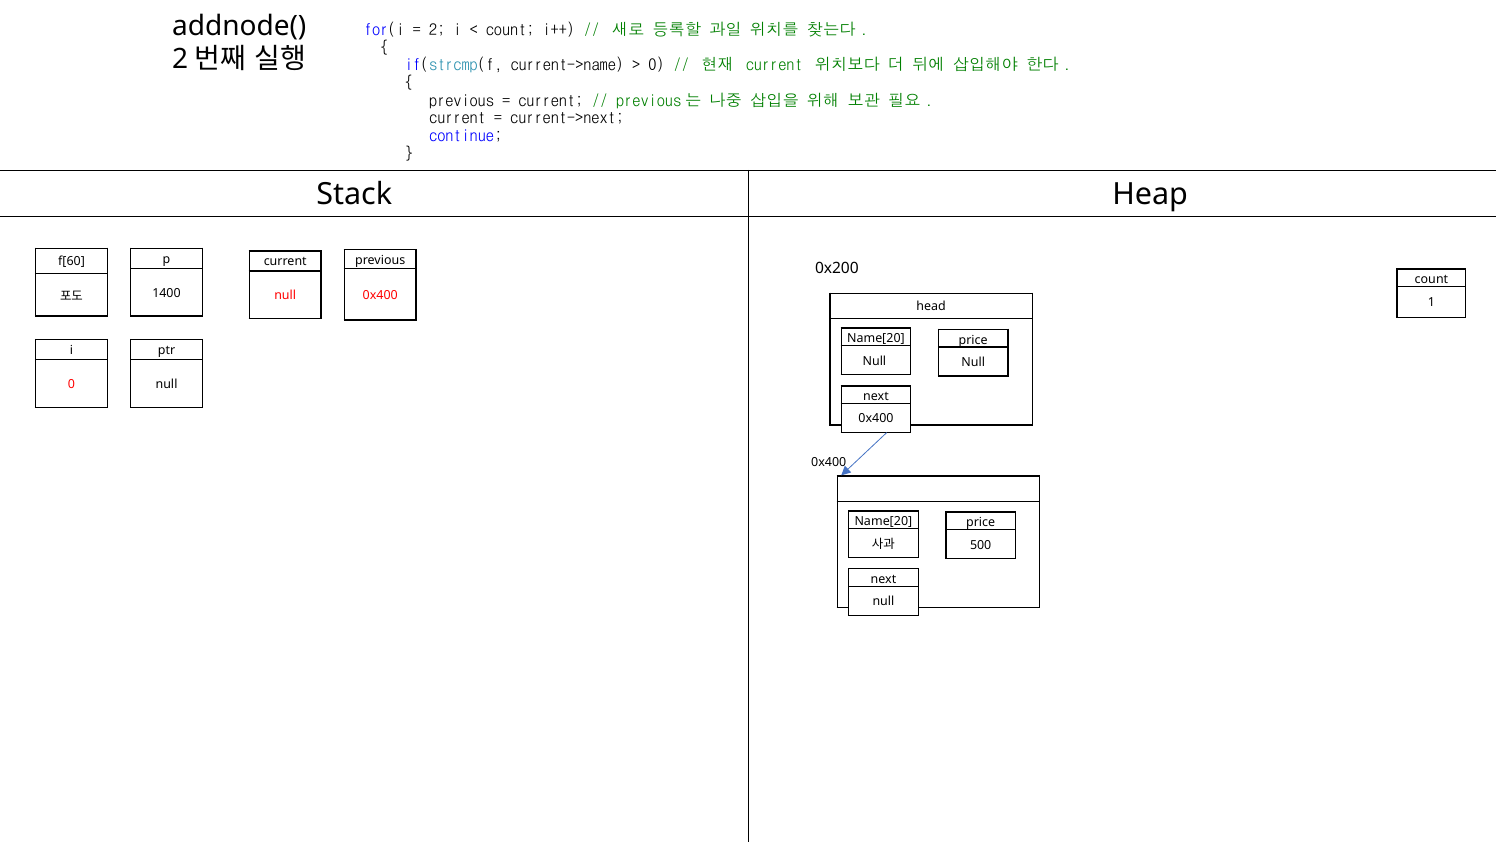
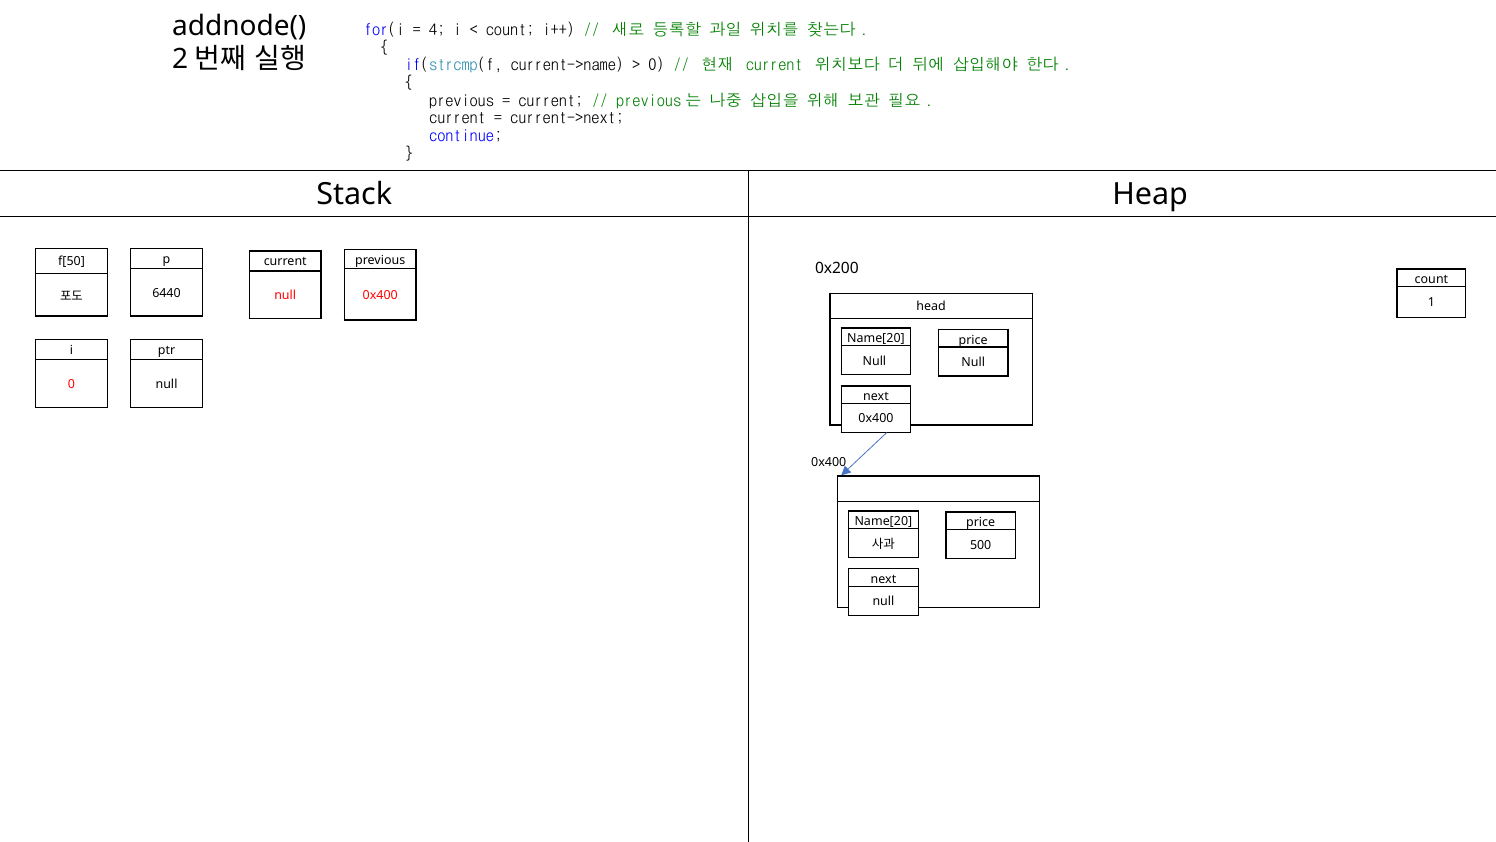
2: 2 -> 4
f[60: f[60 -> f[50
1400: 1400 -> 6440
